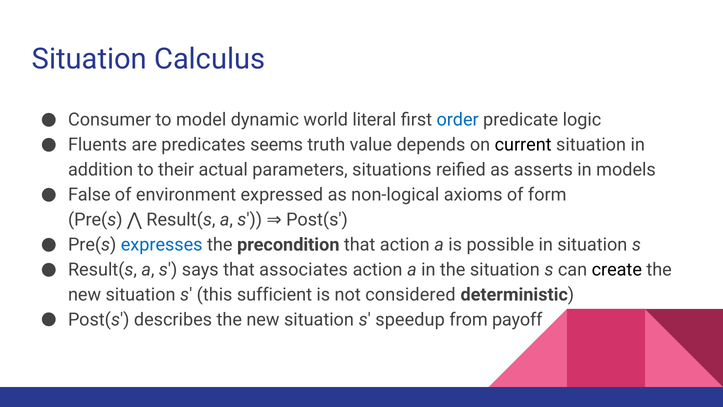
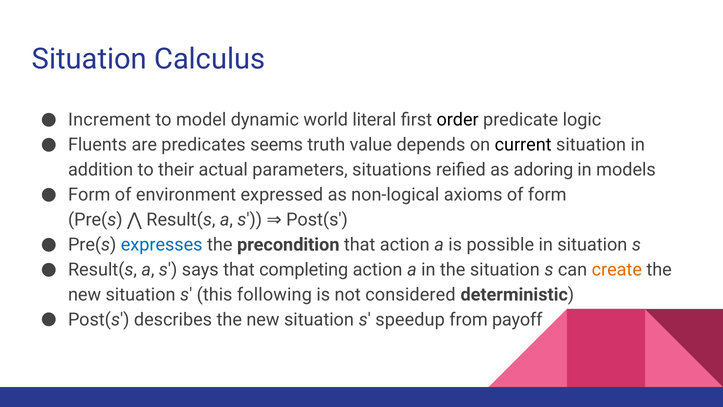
Consumer: Consumer -> Increment
order colour: blue -> black
asserts: asserts -> adoring
False at (89, 195): False -> Form
associates: associates -> completing
create colour: black -> orange
sufficient: sufficient -> following
